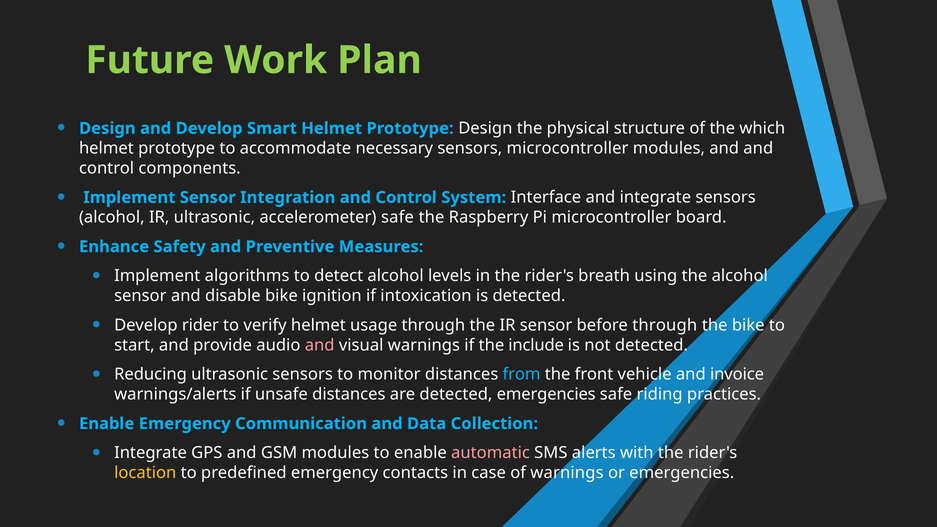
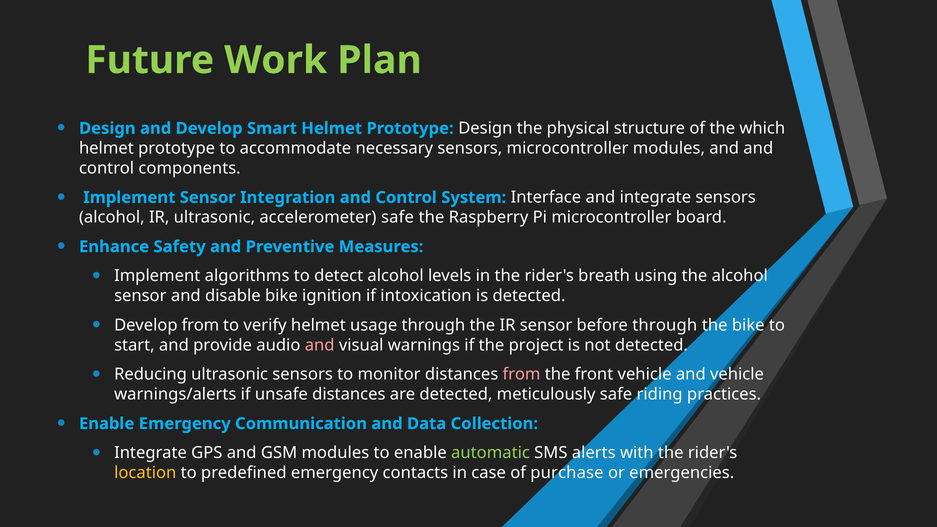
Develop rider: rider -> from
include: include -> project
from at (522, 374) colour: light blue -> pink
and invoice: invoice -> vehicle
detected emergencies: emergencies -> meticulously
automatic colour: pink -> light green
of warnings: warnings -> purchase
